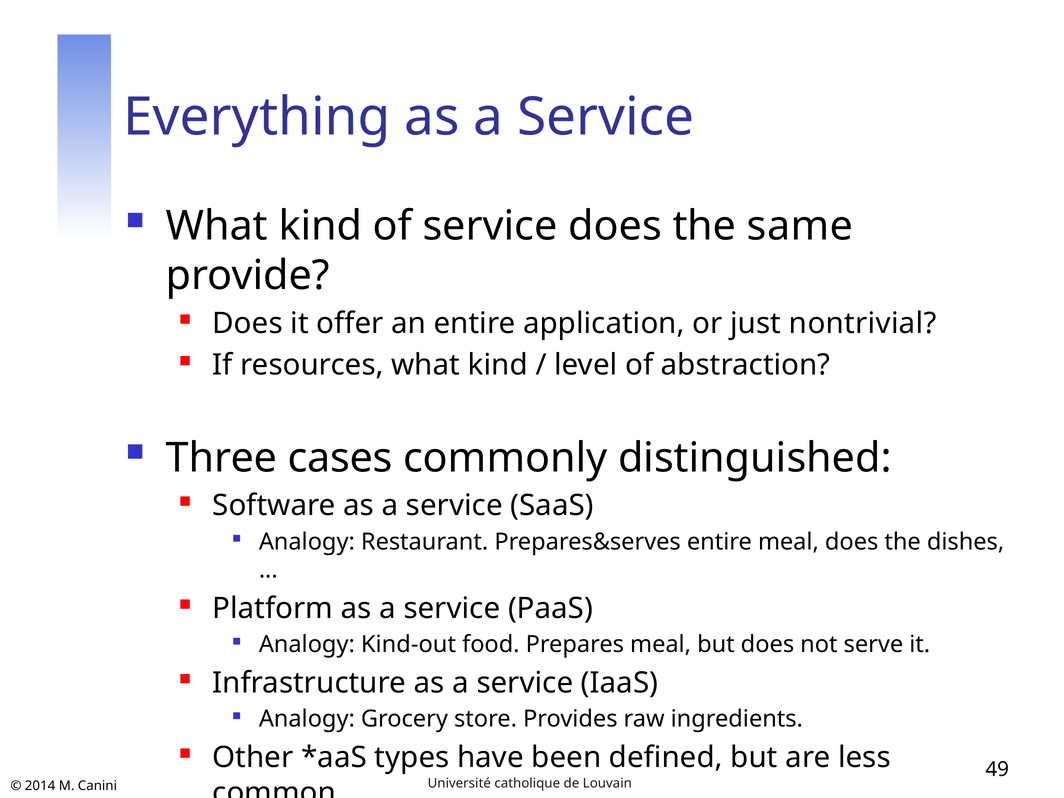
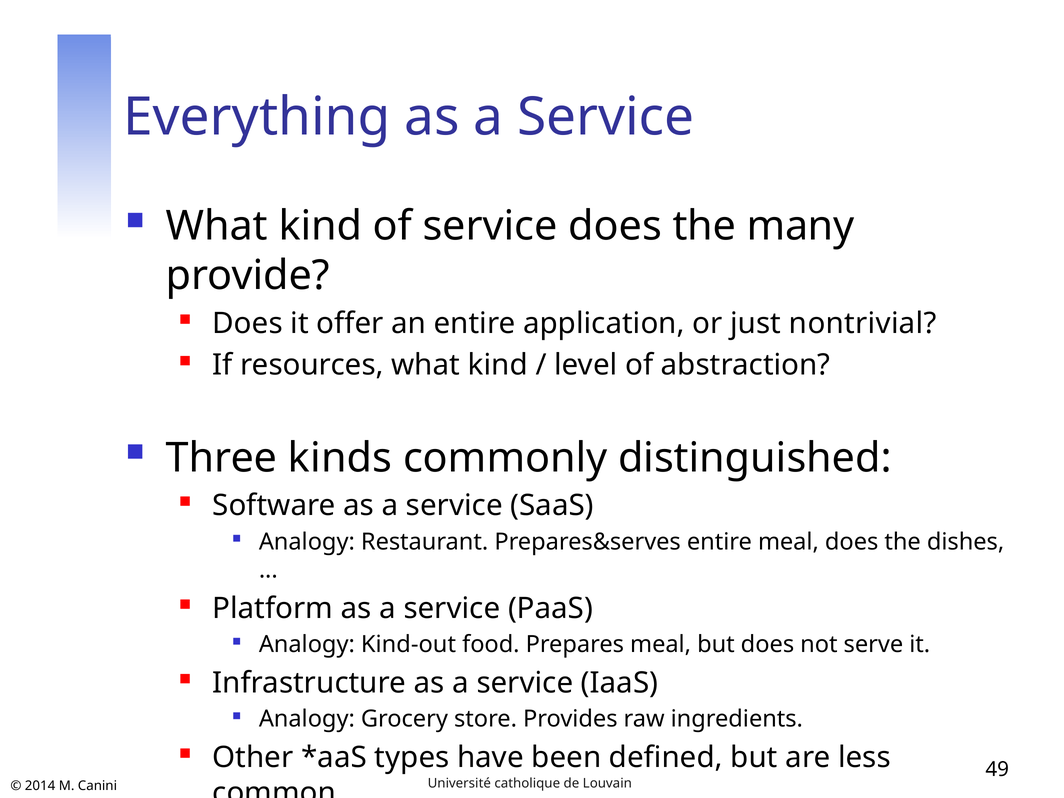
same: same -> many
cases: cases -> kinds
